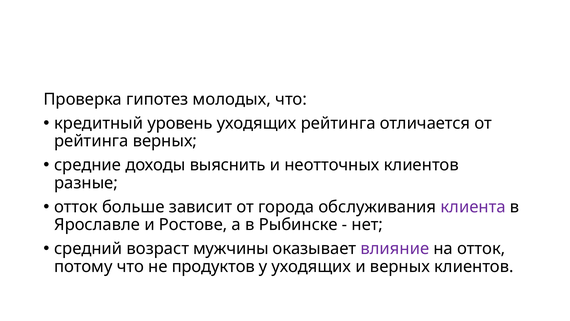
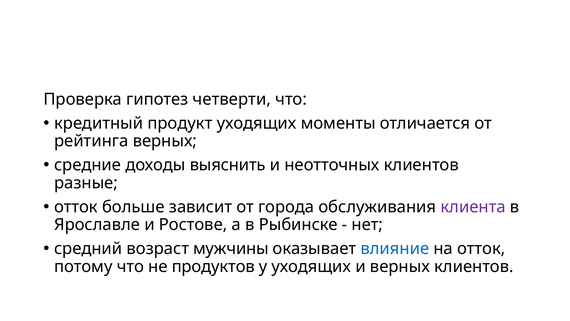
молодых: молодых -> четверти
уровень: уровень -> продукт
уходящих рейтинга: рейтинга -> моменты
влияние colour: purple -> blue
